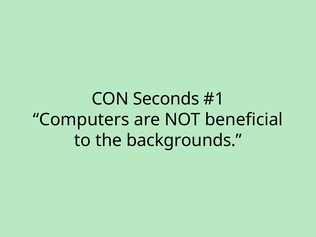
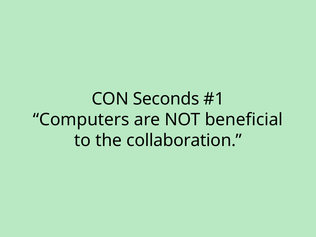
backgrounds: backgrounds -> collaboration
